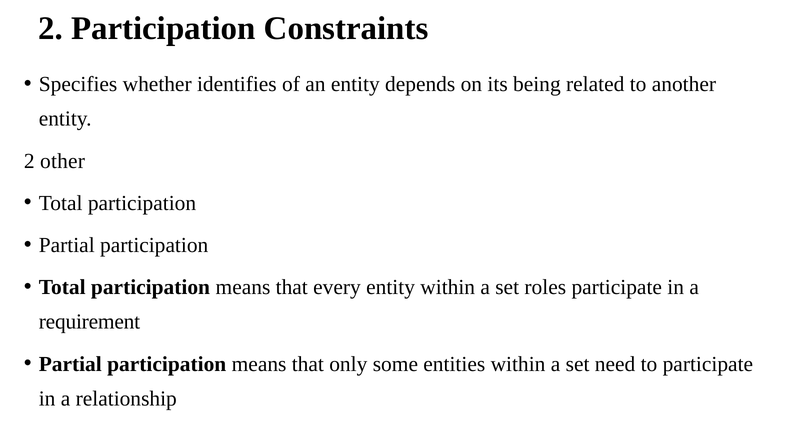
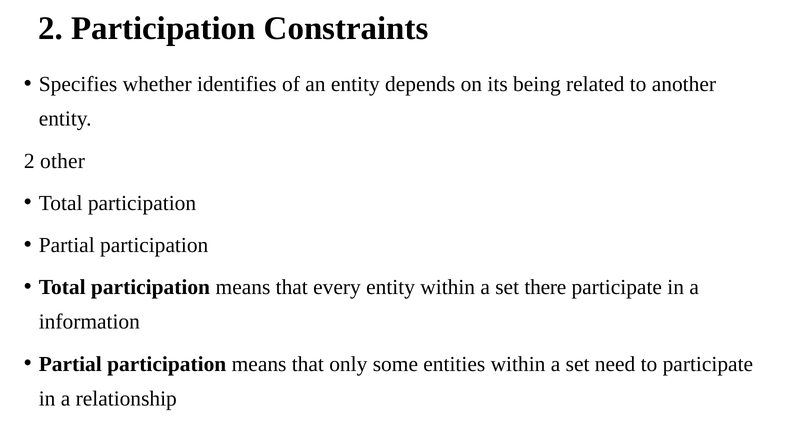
roles: roles -> there
requirement: requirement -> information
